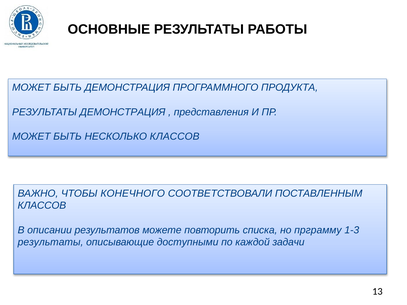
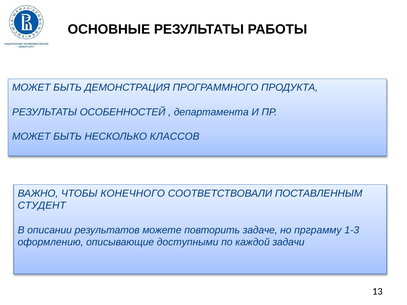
РЕЗУЛЬТАТЫ ДЕМОНСТРАЦИЯ: ДЕМОНСТРАЦИЯ -> ОСОБЕННОСТЕЙ
представления: представления -> департамента
КЛАССОВ at (42, 206): КЛАССОВ -> СТУДЕНТ
списка: списка -> задаче
результаты at (51, 242): результаты -> оформлению
